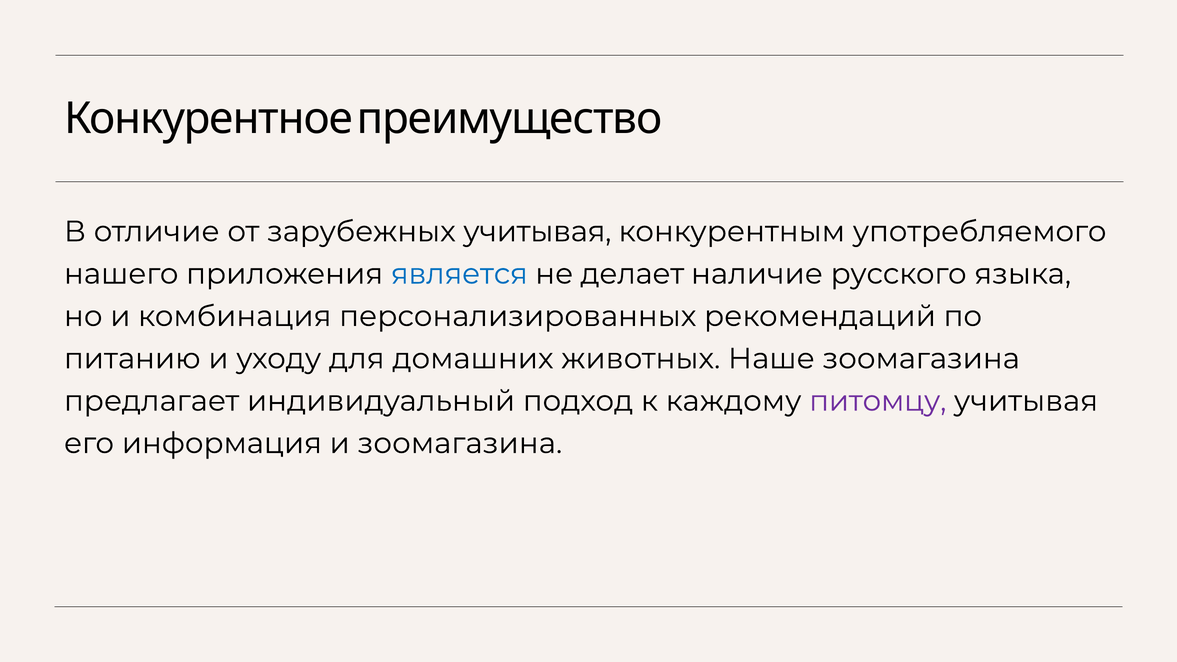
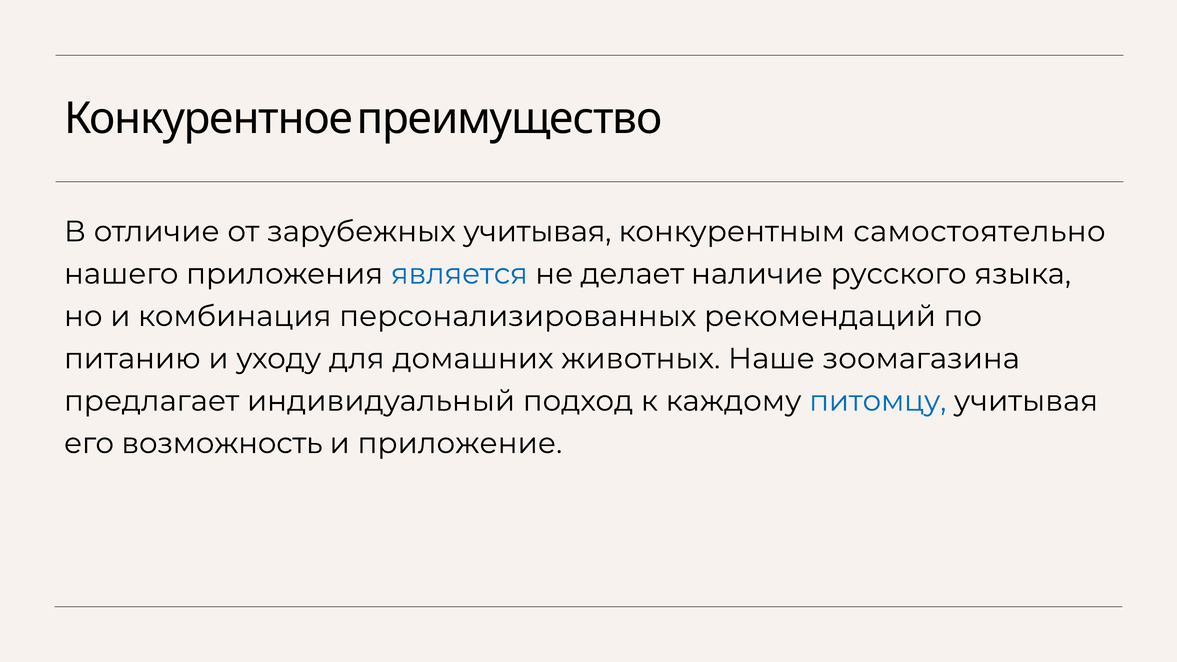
употребляемого: употребляемого -> самостоятельно
питомцу colour: purple -> blue
информация: информация -> возможность
и зоомагазина: зоомагазина -> приложение
